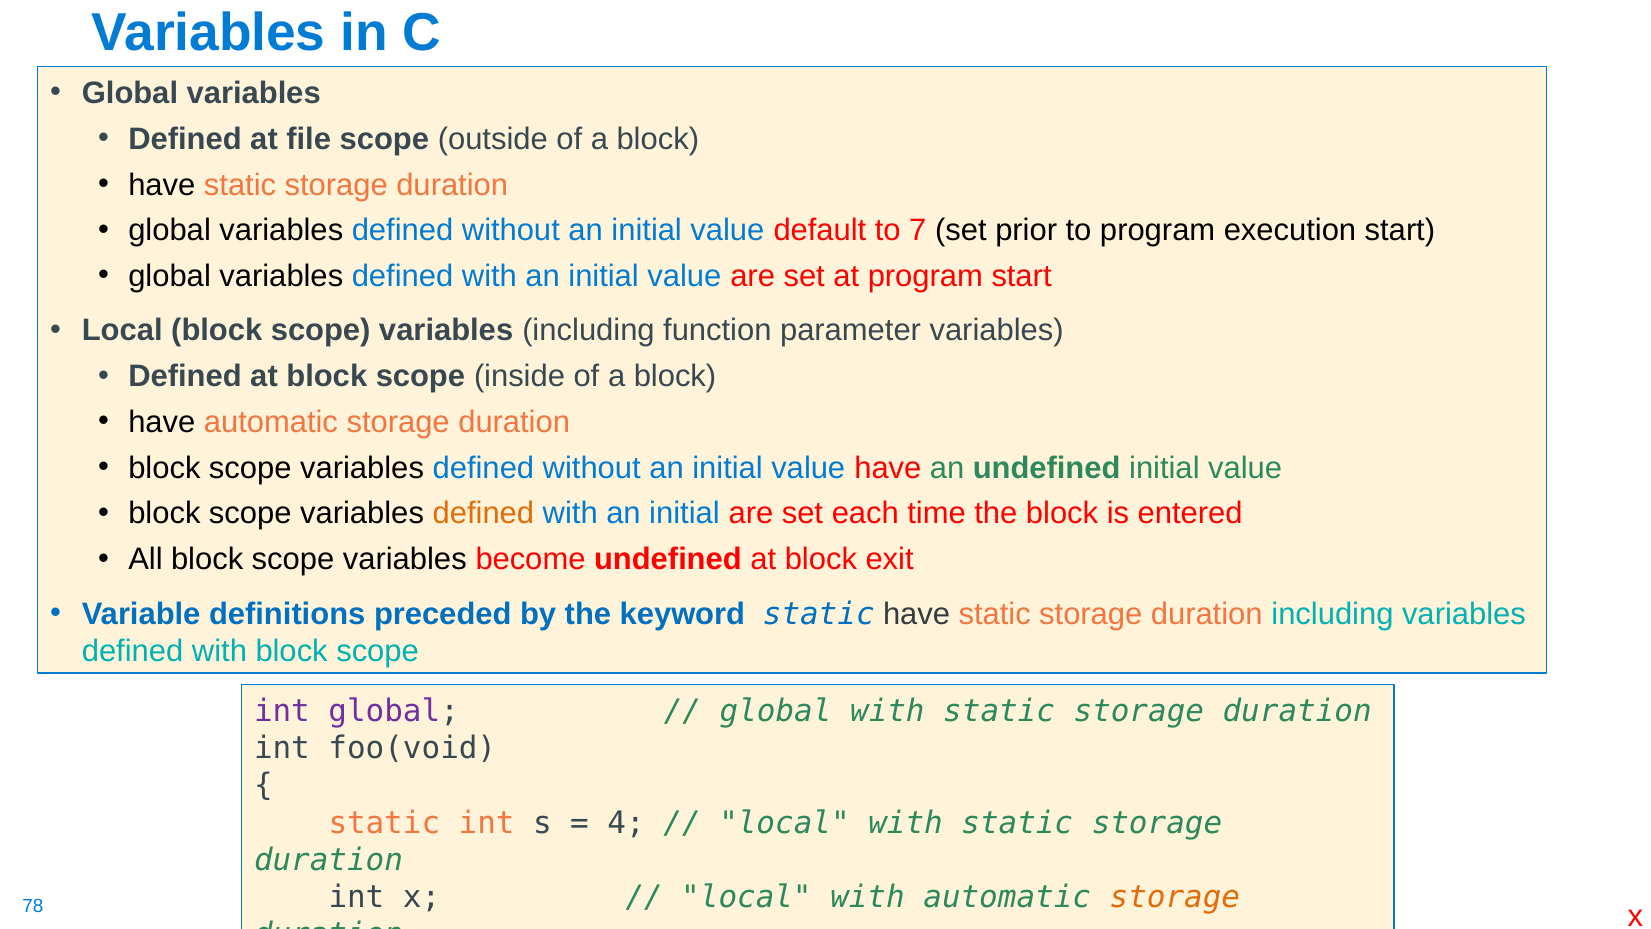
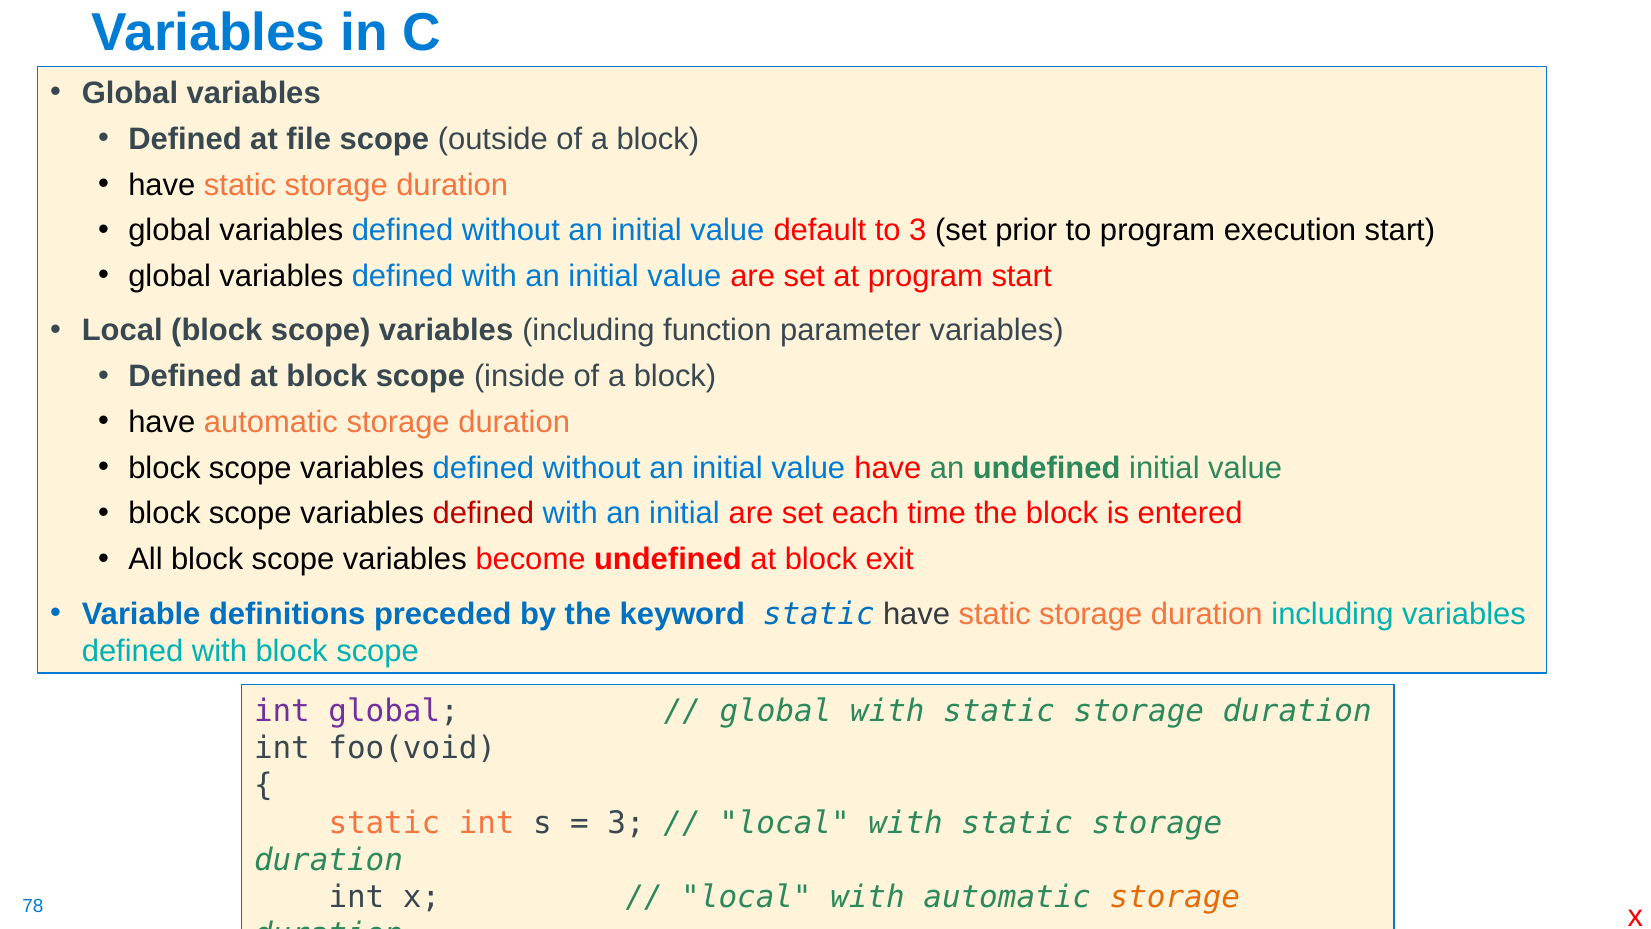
to 7: 7 -> 3
defined at (483, 514) colour: orange -> red
4 at (626, 823): 4 -> 3
